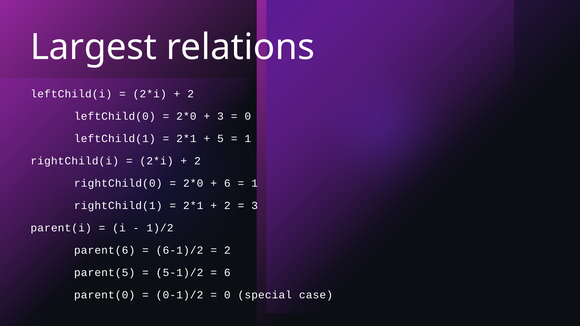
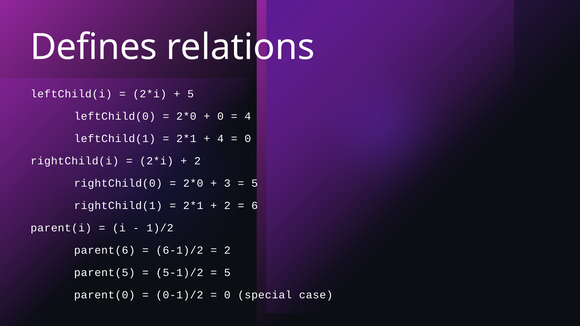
Largest: Largest -> Defines
2 at (191, 94): 2 -> 5
3 at (221, 116): 3 -> 0
0 at (248, 116): 0 -> 4
5 at (221, 139): 5 -> 4
1 at (248, 139): 1 -> 0
6 at (227, 183): 6 -> 3
1 at (255, 183): 1 -> 5
3 at (255, 206): 3 -> 6
6 at (227, 273): 6 -> 5
